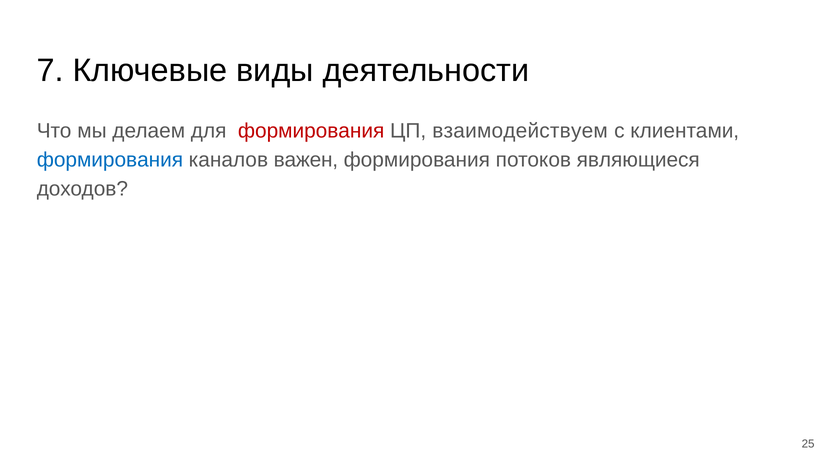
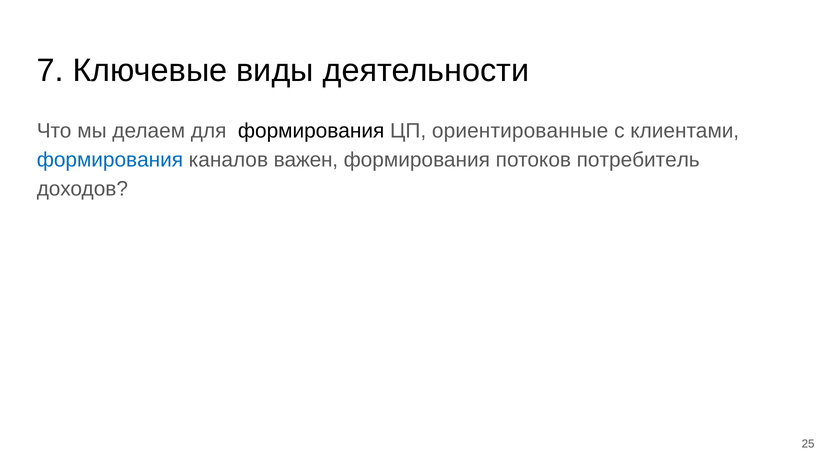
формирования at (311, 131) colour: red -> black
взаимодействуем: взаимодействуем -> ориентированные
являющиеся: являющиеся -> потребитель
